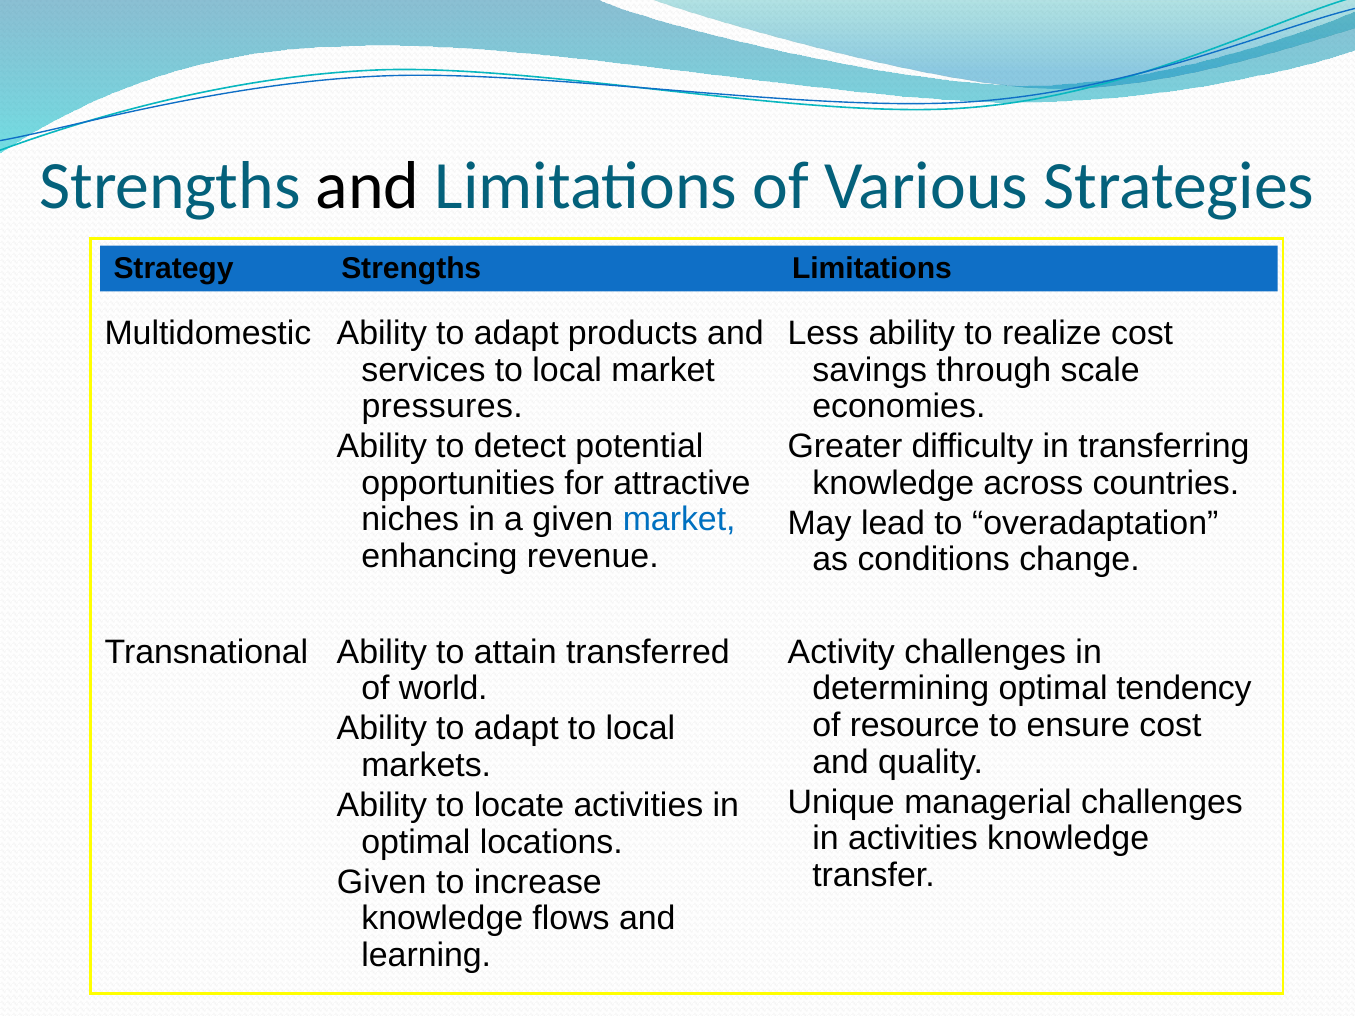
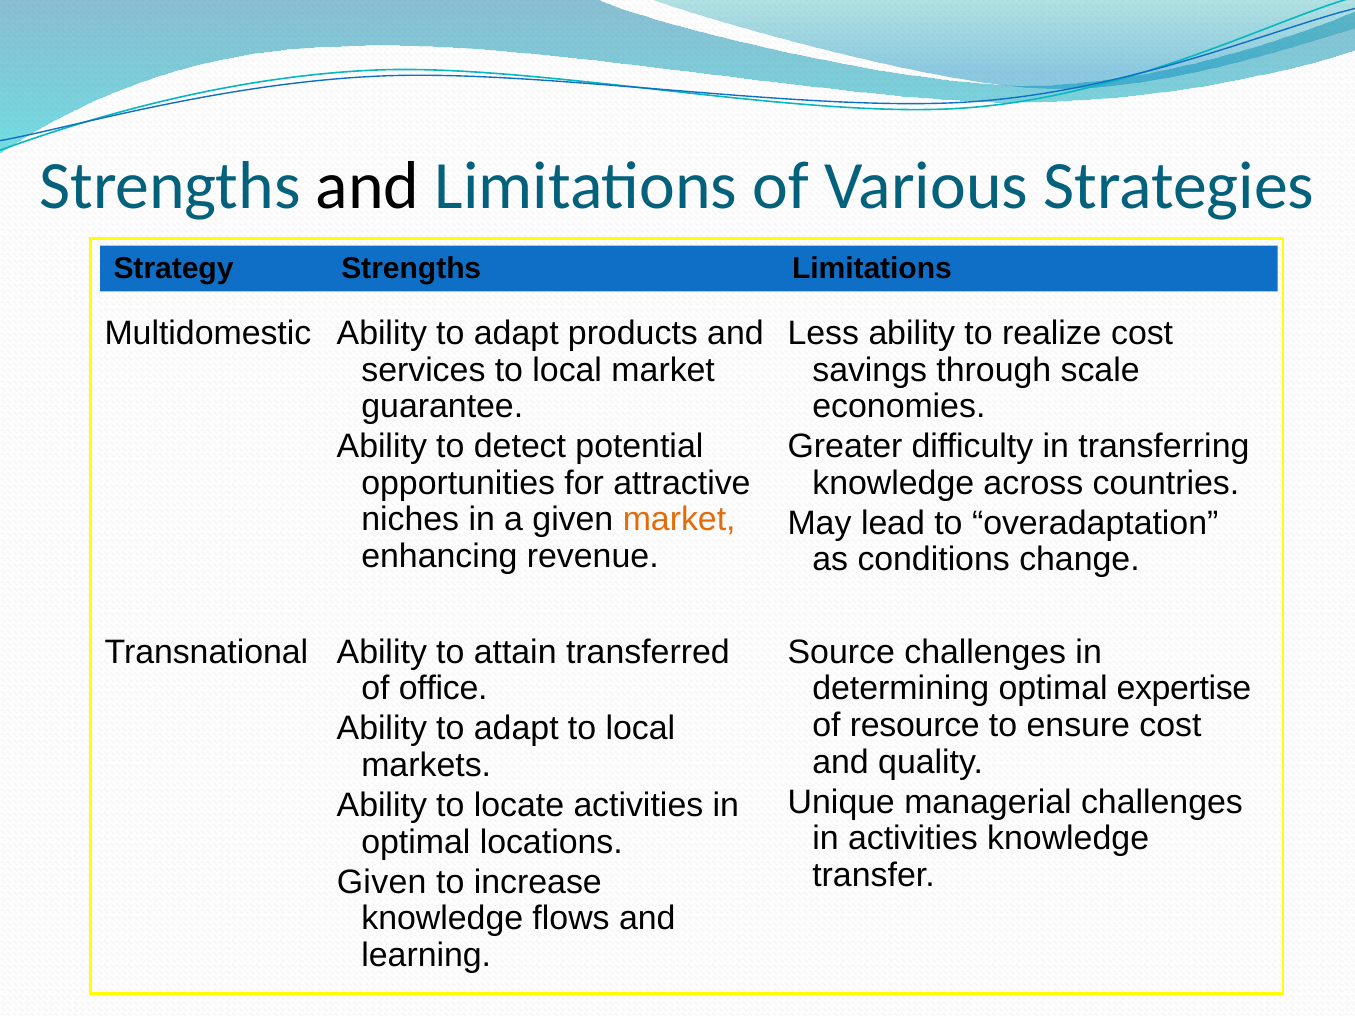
pressures: pressures -> guarantee
market at (679, 520) colour: blue -> orange
Activity: Activity -> Source
world: world -> office
tendency: tendency -> expertise
